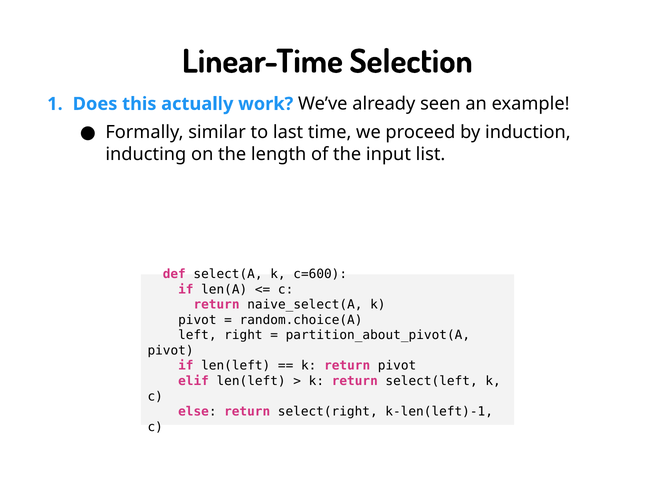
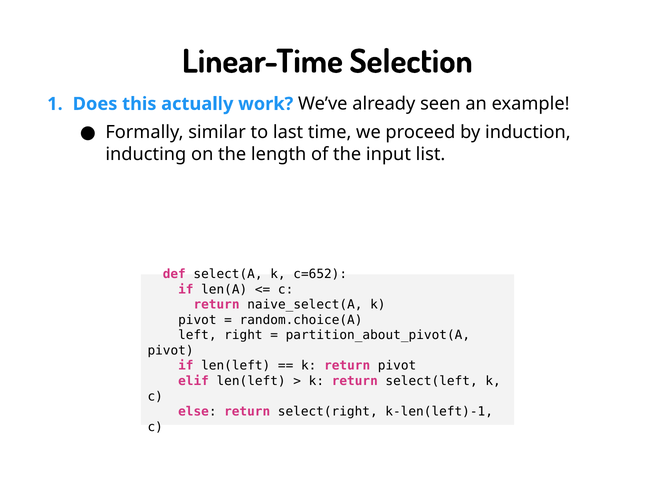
c=600: c=600 -> c=652
